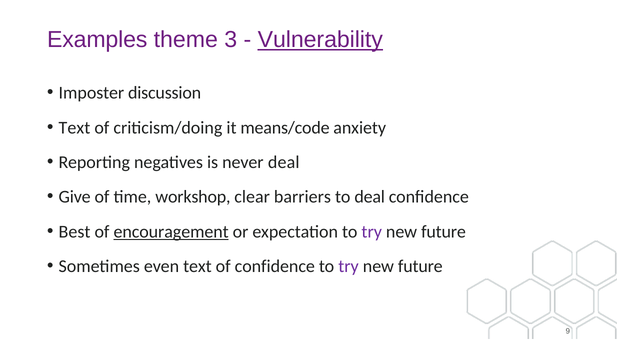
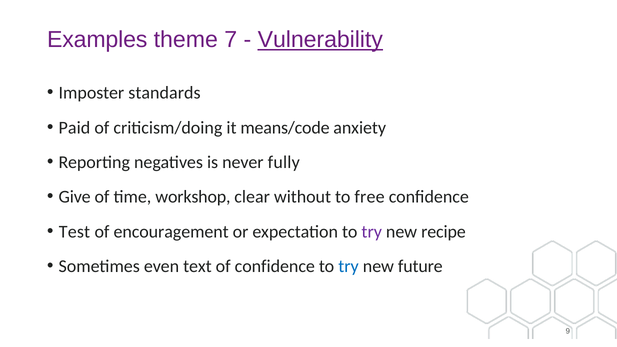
3: 3 -> 7
discussion: discussion -> standards
Text at (74, 128): Text -> Paid
never deal: deal -> fully
barriers: barriers -> without
to deal: deal -> free
Best: Best -> Test
encouragement underline: present -> none
future at (444, 232): future -> recipe
try at (349, 266) colour: purple -> blue
